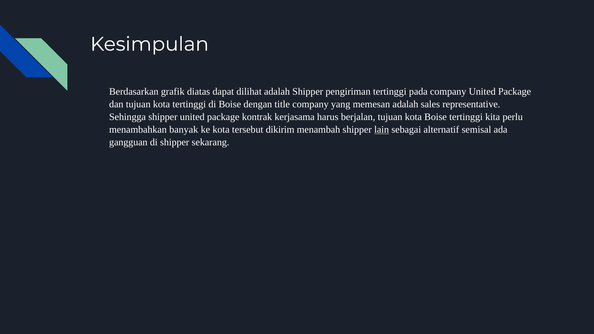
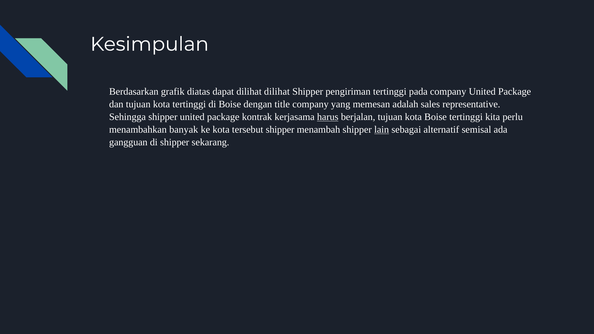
dilihat adalah: adalah -> dilihat
harus underline: none -> present
tersebut dikirim: dikirim -> shipper
